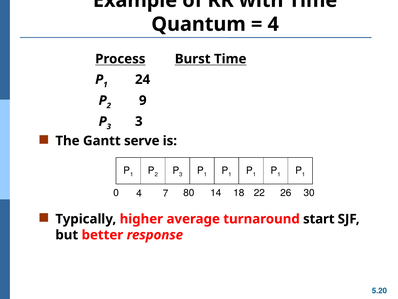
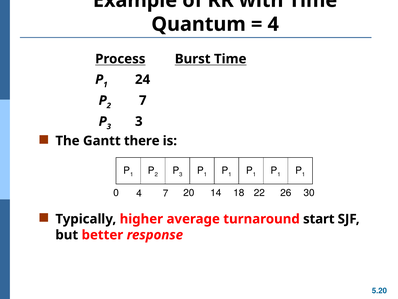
9 at (143, 100): 9 -> 7
serve: serve -> there
80: 80 -> 20
